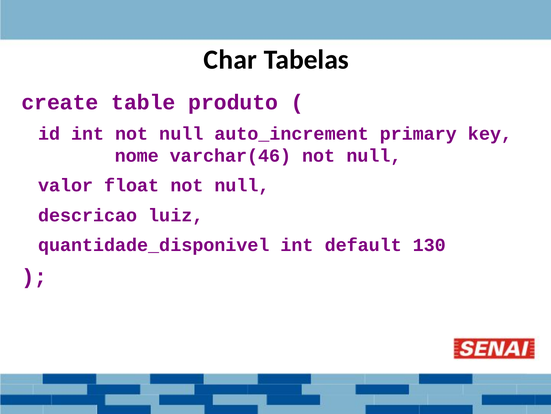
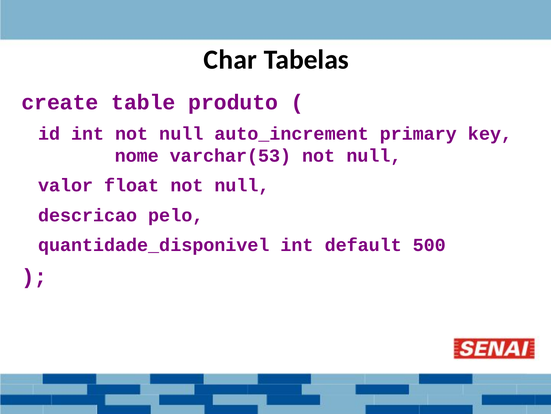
varchar(46: varchar(46 -> varchar(53
luiz: luiz -> pelo
130: 130 -> 500
